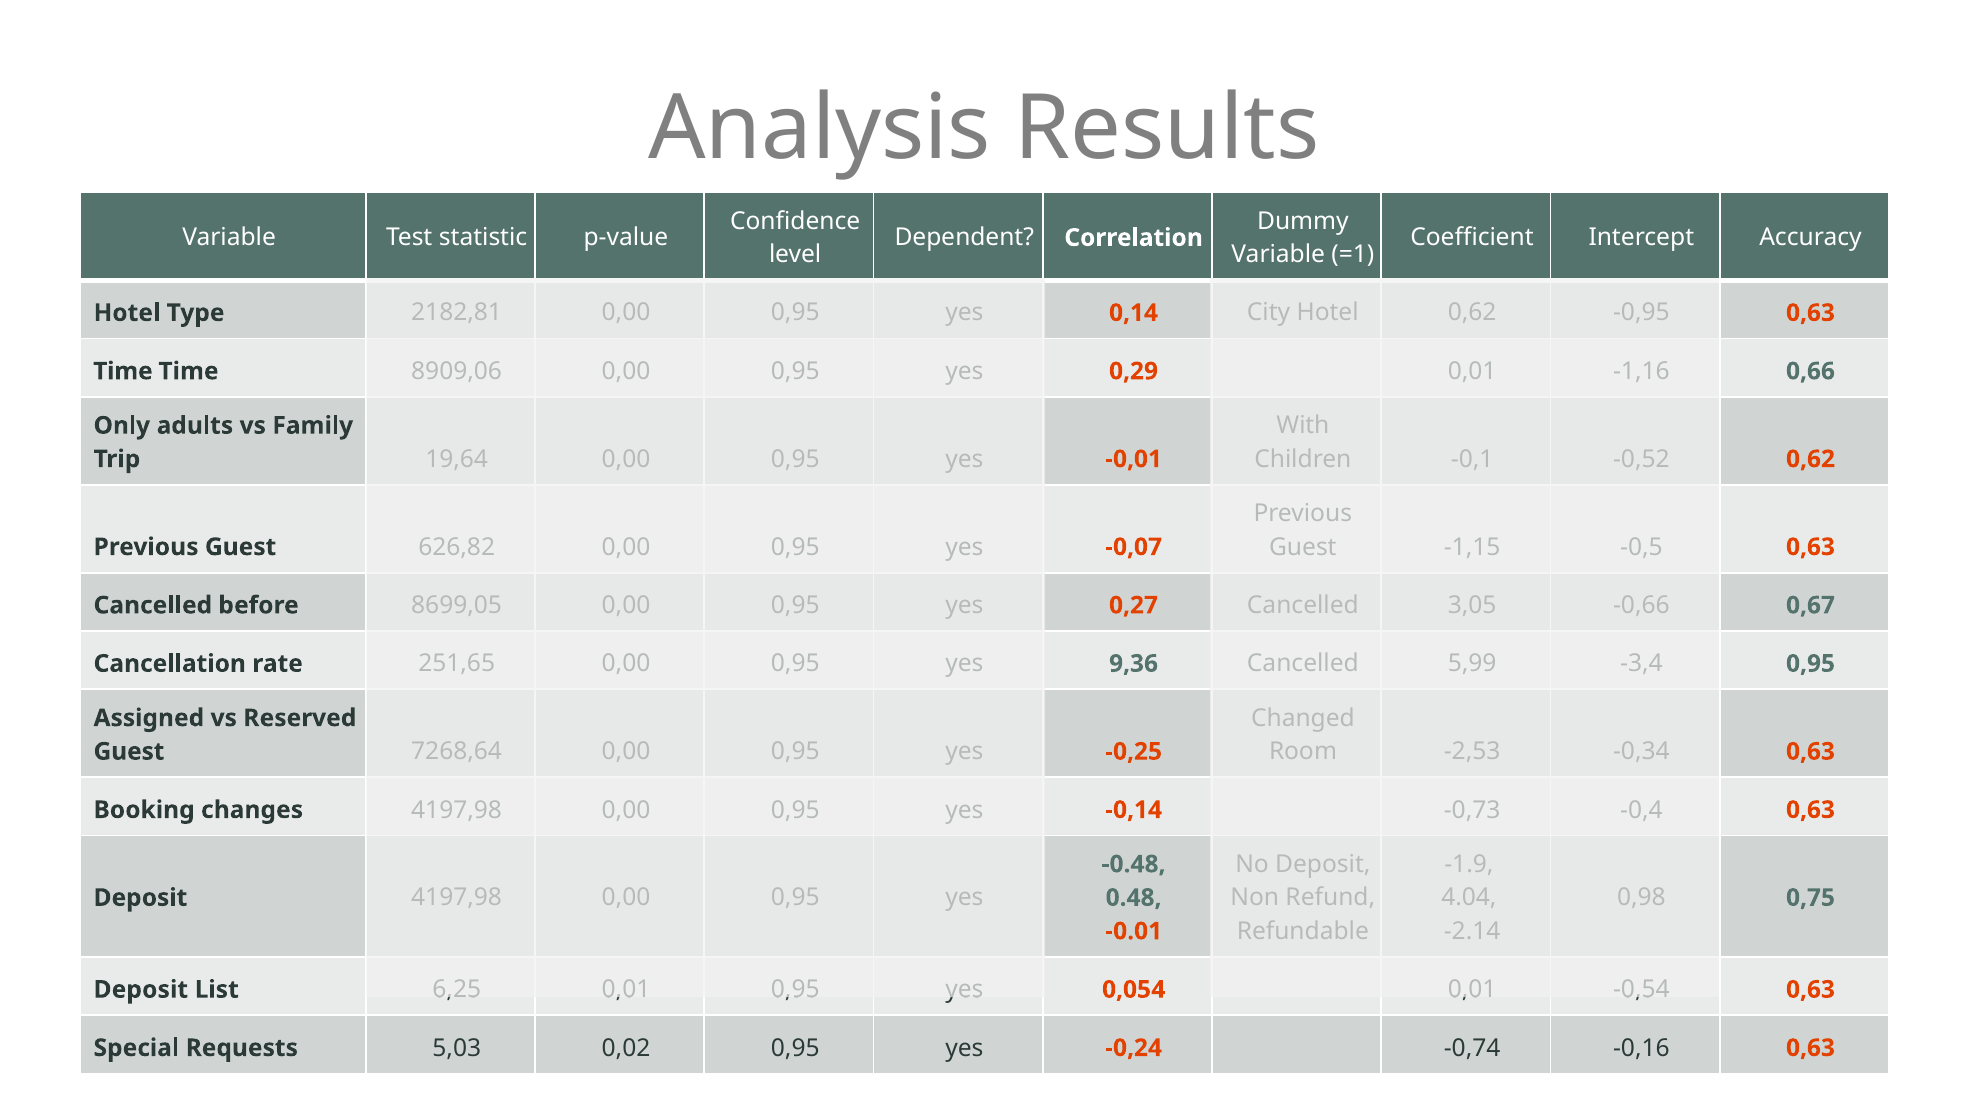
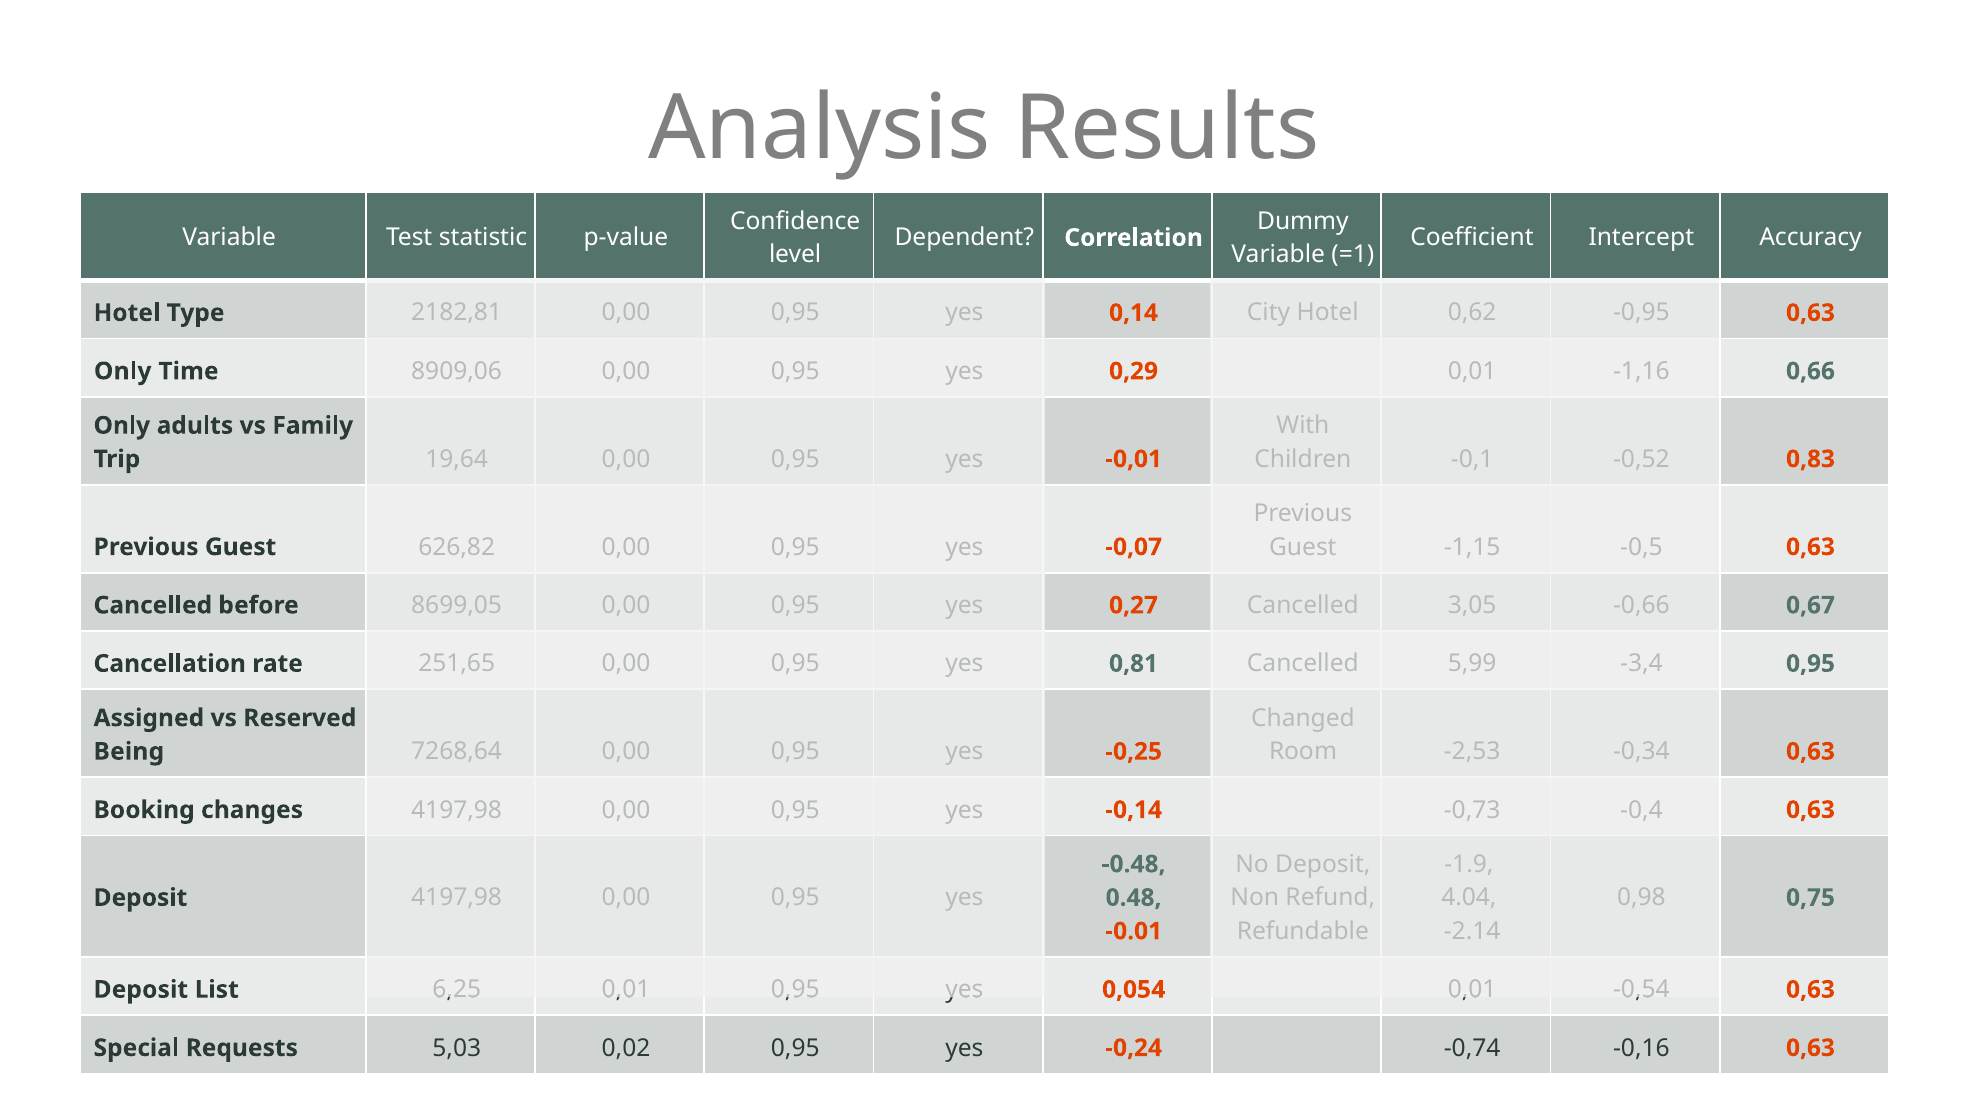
Time at (123, 371): Time -> Only
0,62 at (1811, 459): 0,62 -> 0,83
9,36: 9,36 -> 0,81
Guest at (129, 751): Guest -> Being
